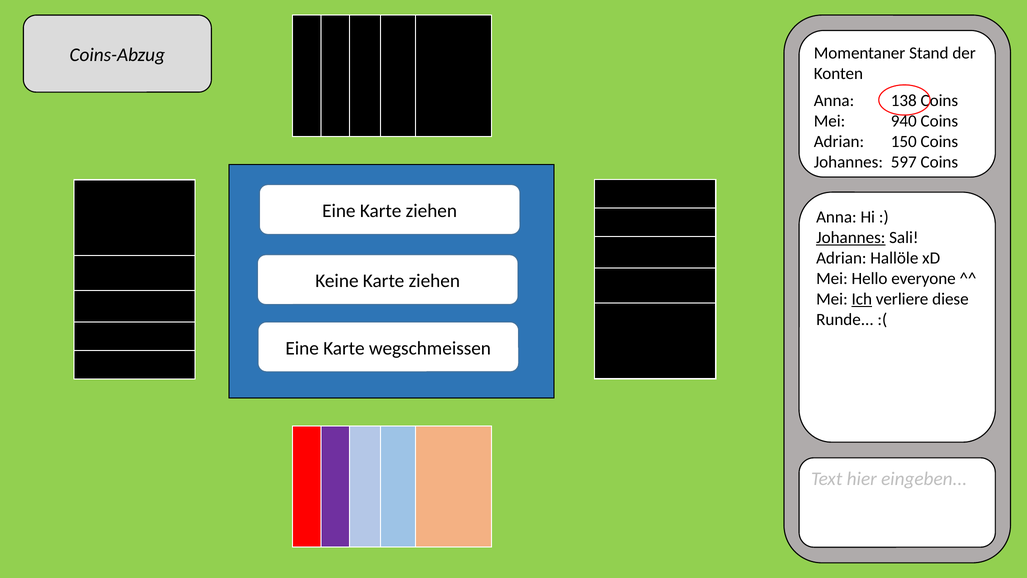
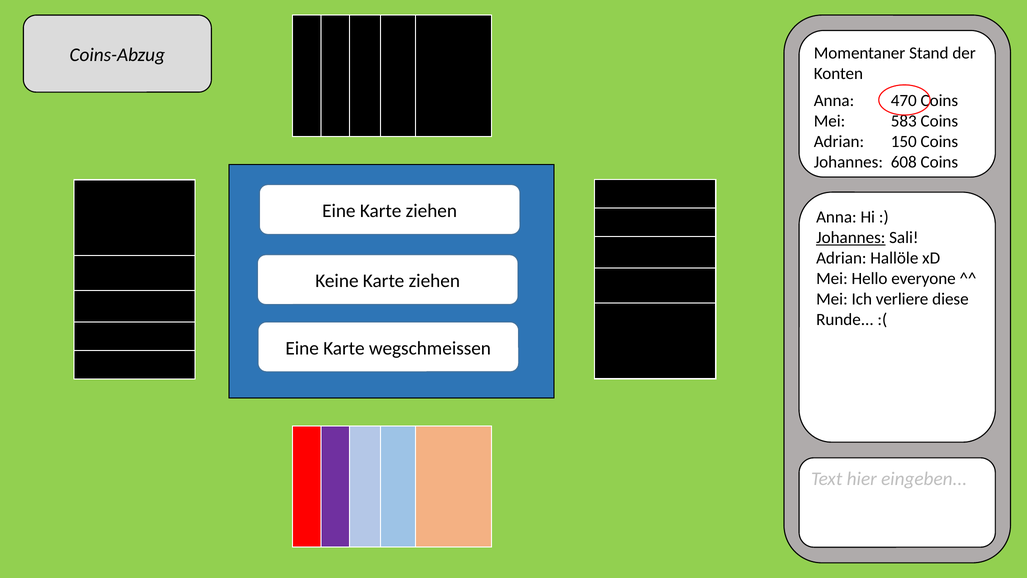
138: 138 -> 470
940: 940 -> 583
597: 597 -> 608
Ich underline: present -> none
